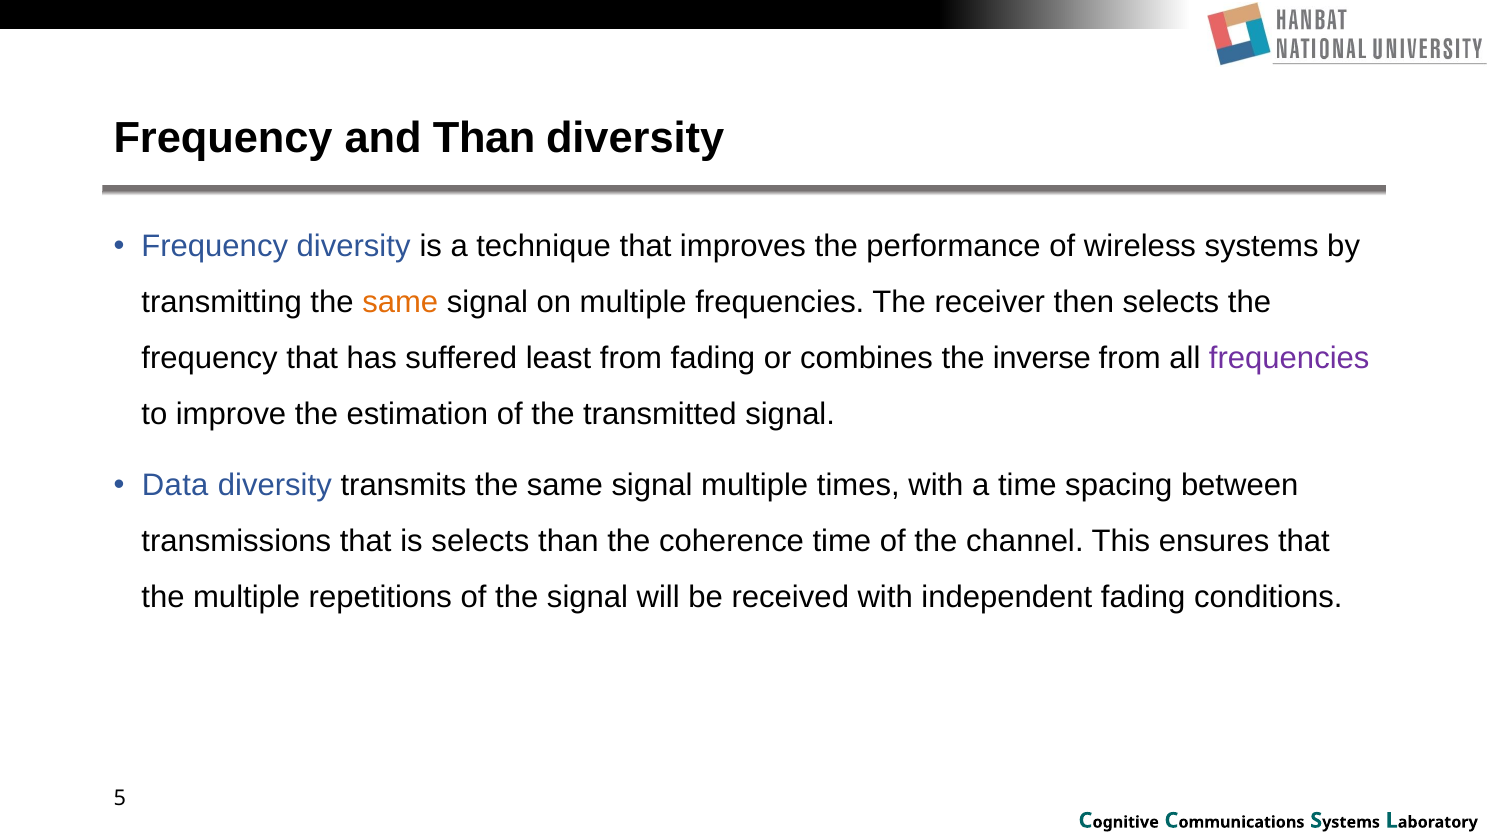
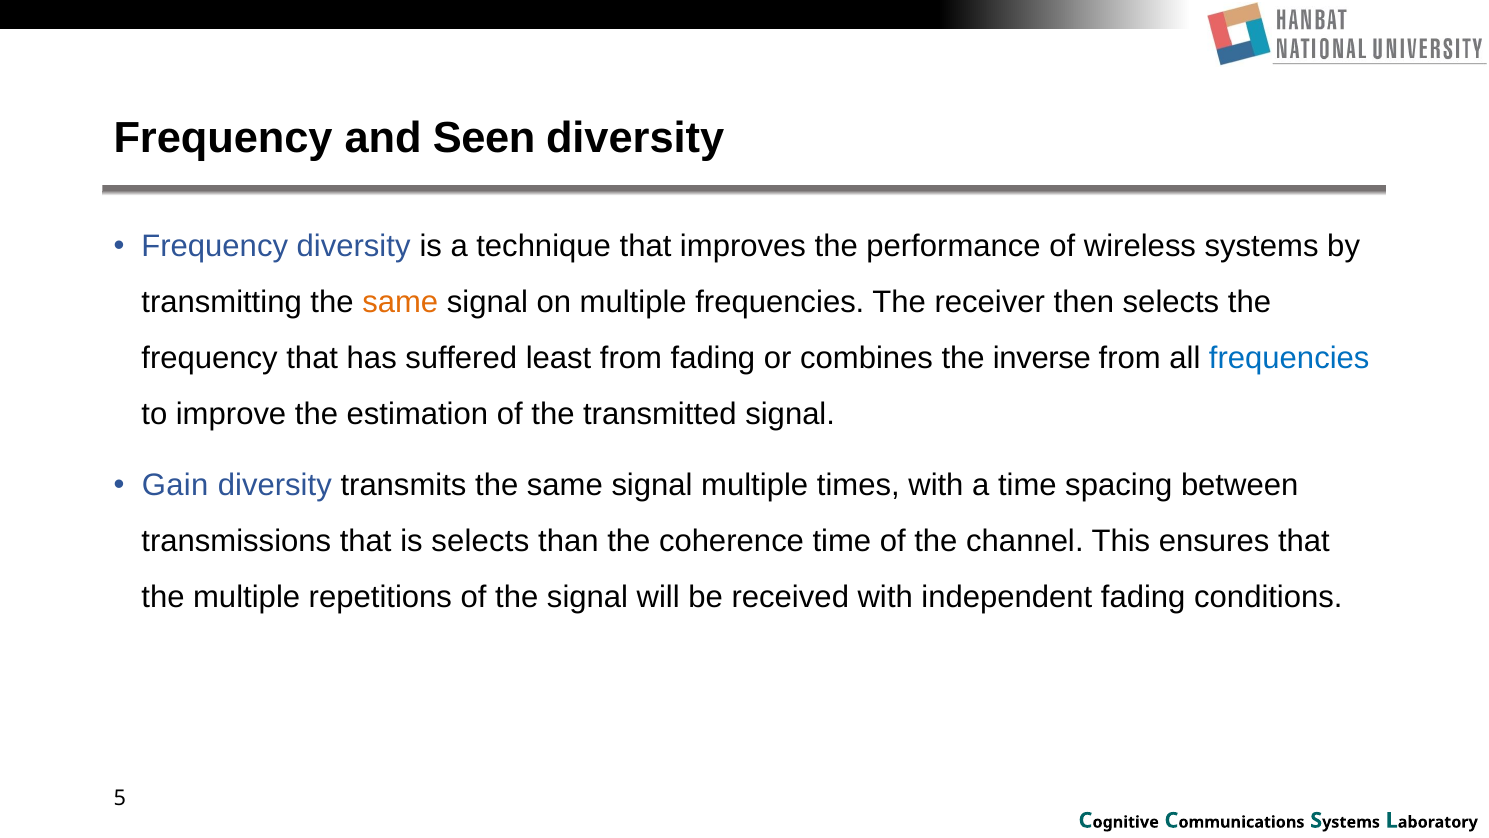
and Than: Than -> Seen
frequencies at (1289, 358) colour: purple -> blue
Data: Data -> Gain
